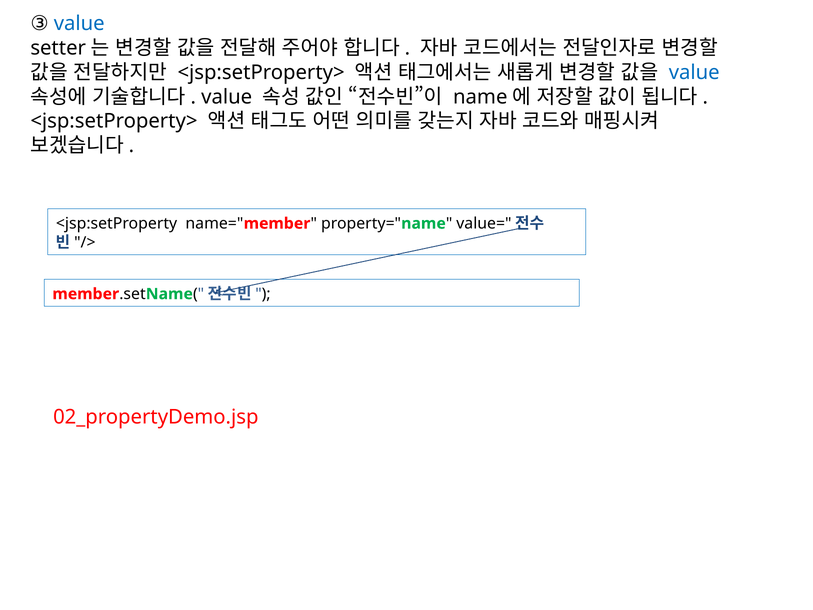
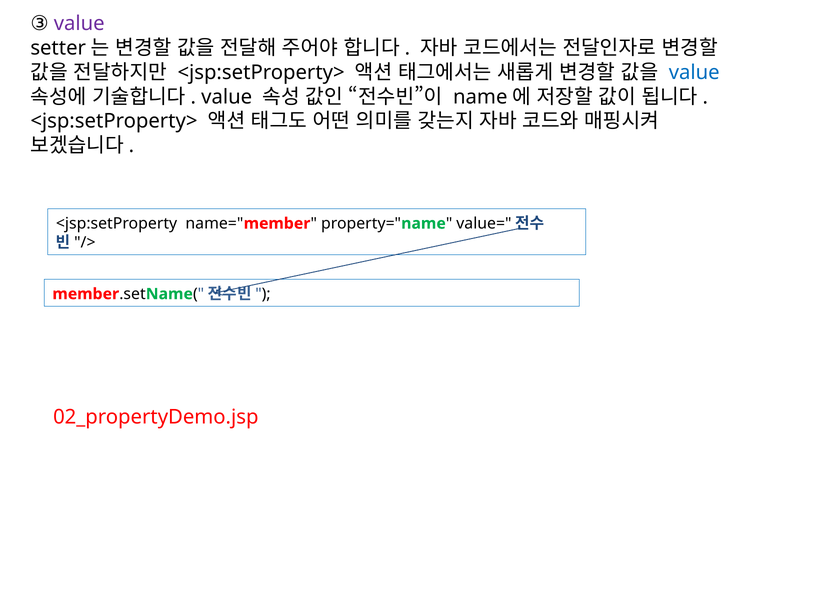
value at (79, 24) colour: blue -> purple
